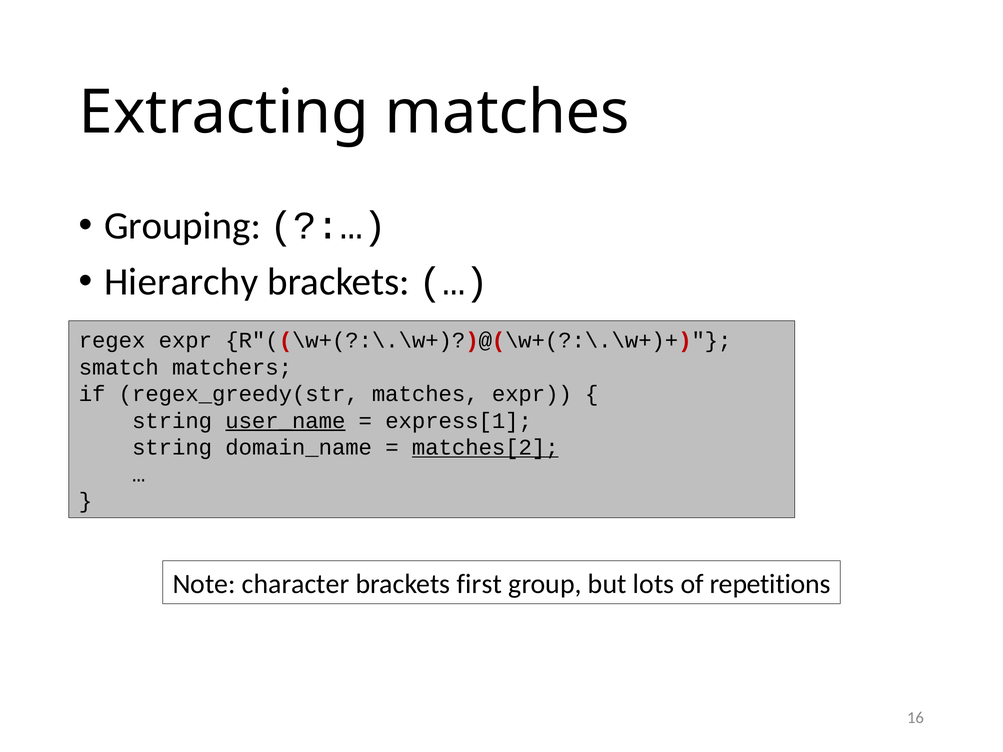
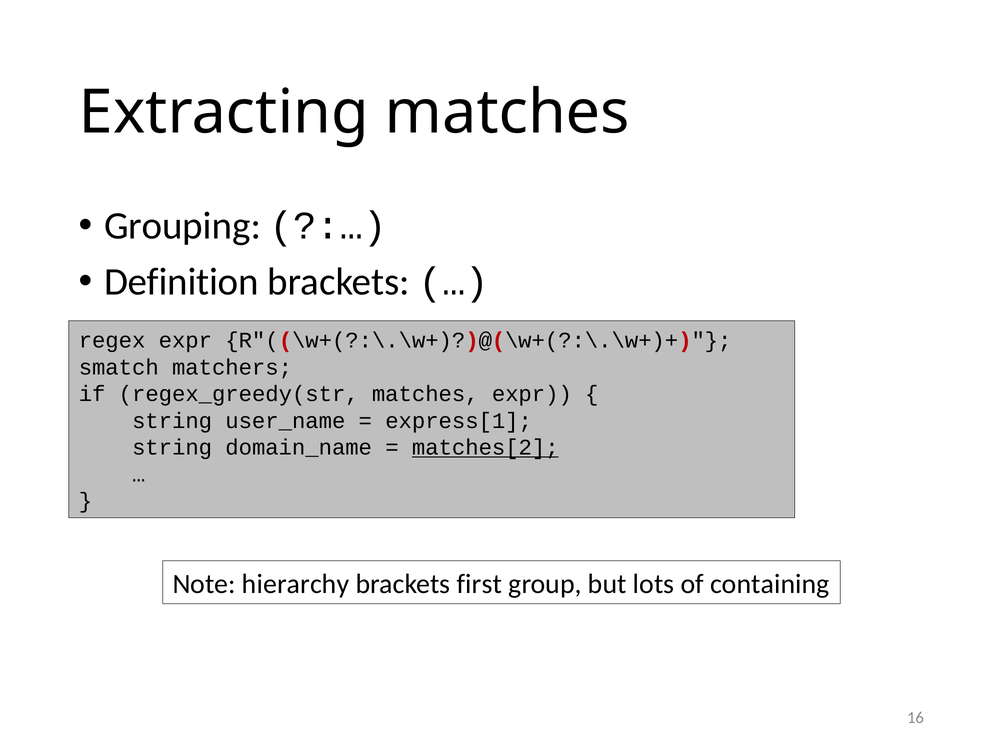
Hierarchy: Hierarchy -> Definition
user_name underline: present -> none
character: character -> hierarchy
repetitions: repetitions -> containing
